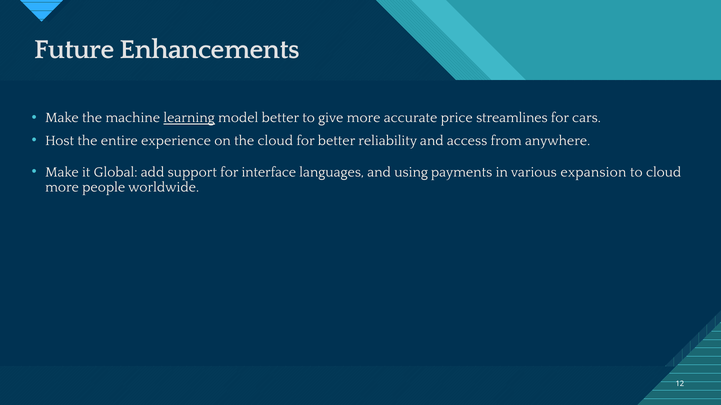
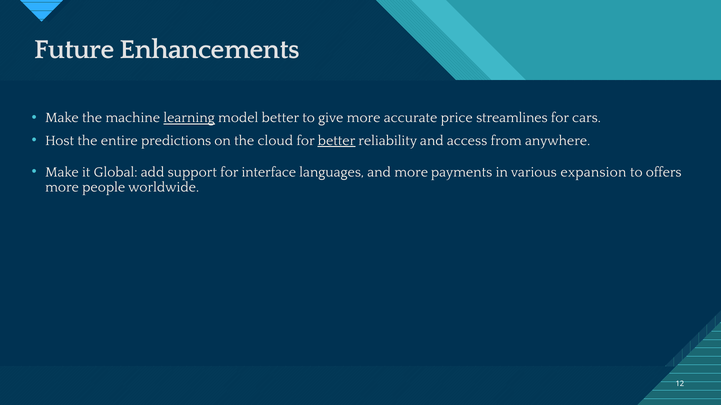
experience: experience -> predictions
better at (337, 141) underline: none -> present
and using: using -> more
to cloud: cloud -> offers
